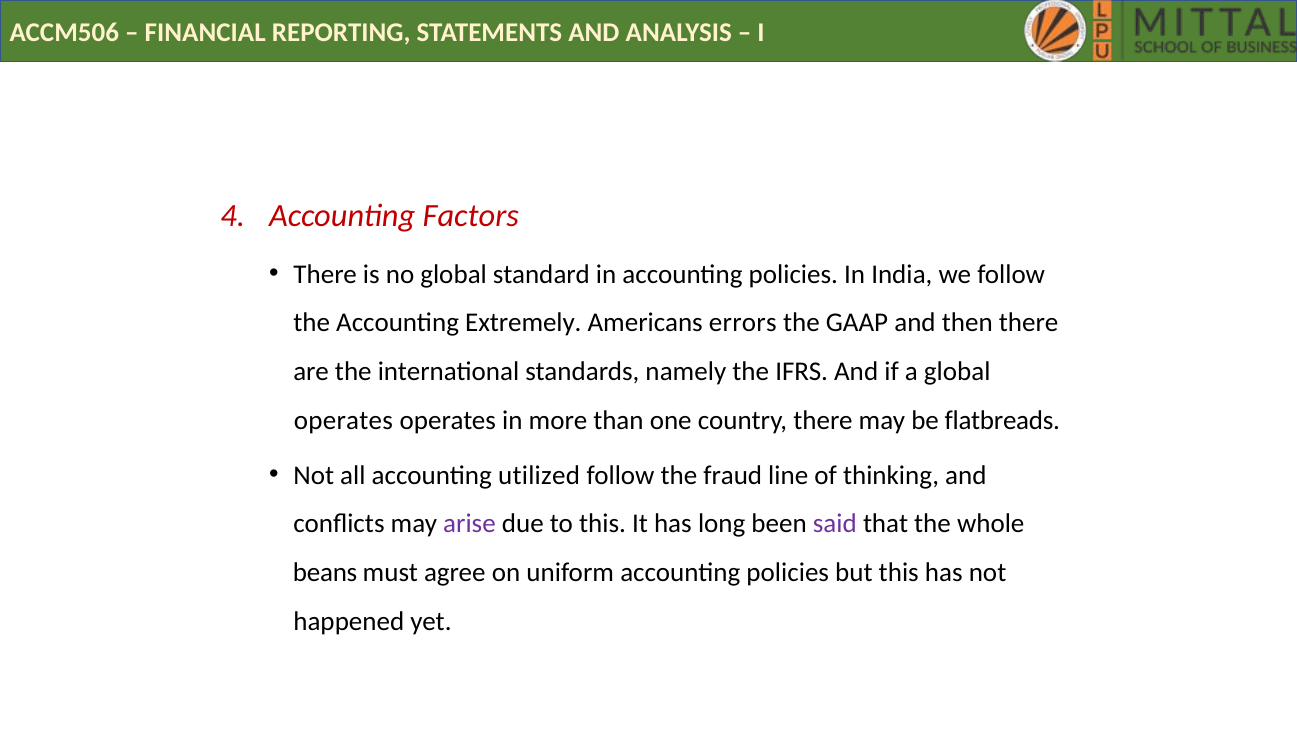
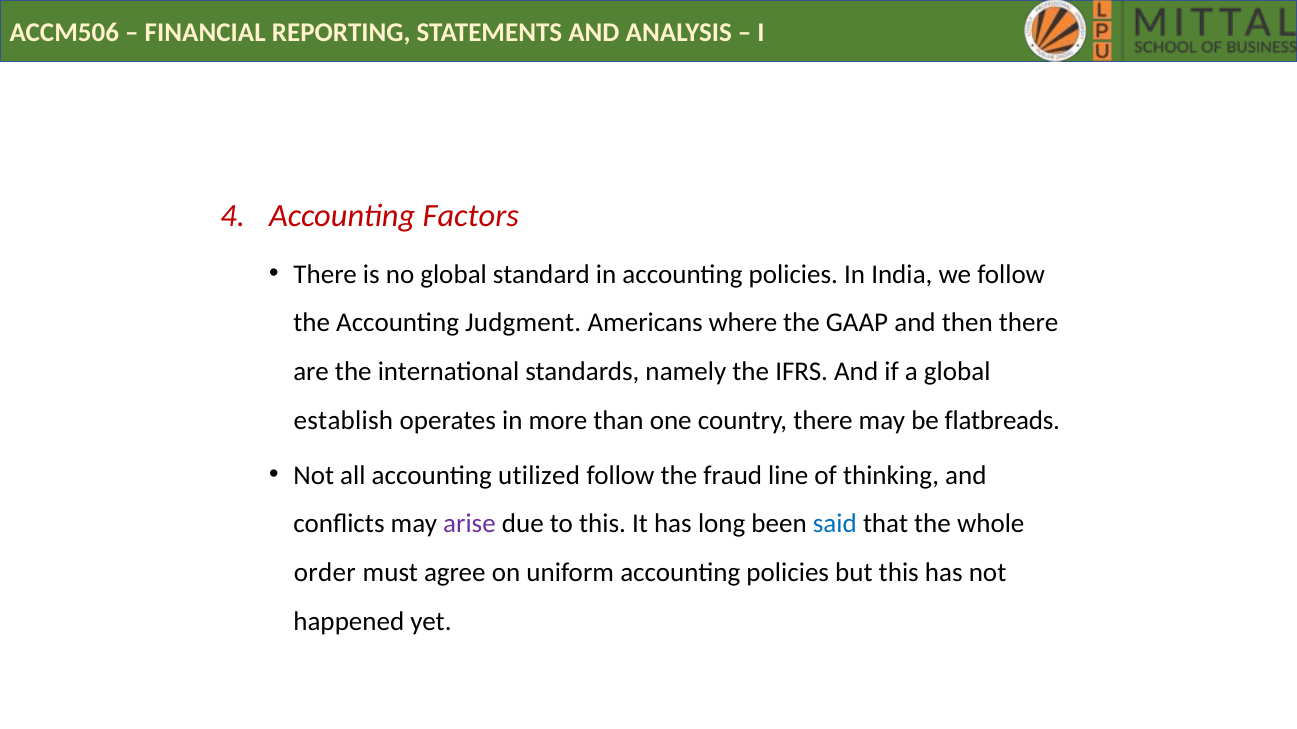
Extremely: Extremely -> Judgment
errors: errors -> where
operates at (343, 420): operates -> establish
said colour: purple -> blue
beans: beans -> order
